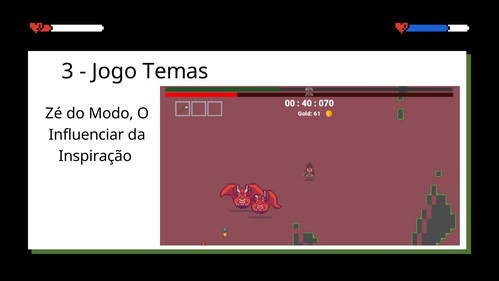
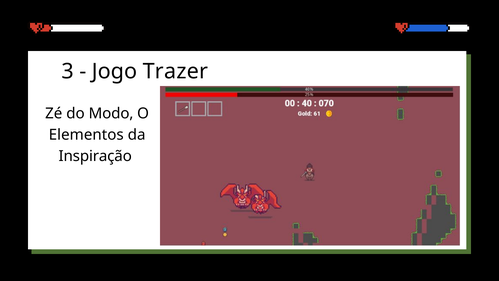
Temas: Temas -> Trazer
Influenciar: Influenciar -> Elementos
